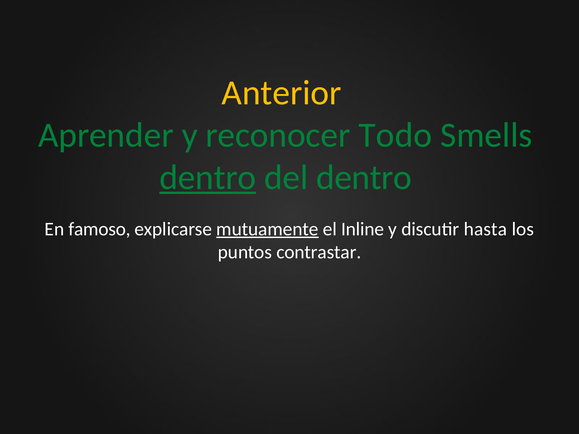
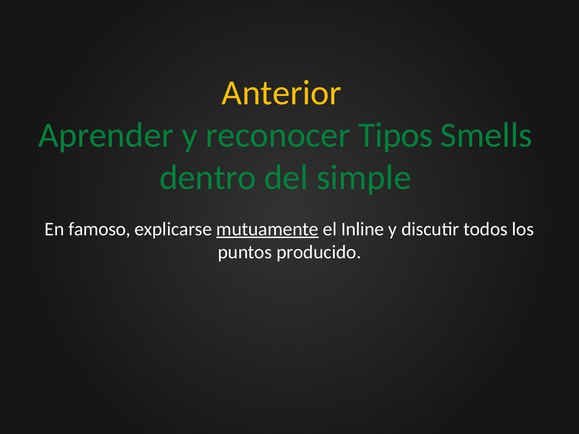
Todo: Todo -> Tipos
dentro at (208, 178) underline: present -> none
del dentro: dentro -> simple
hasta: hasta -> todos
contrastar: contrastar -> producido
